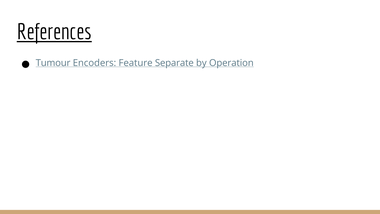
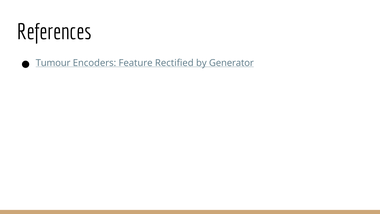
References underline: present -> none
Separate: Separate -> Rectified
Operation: Operation -> Generator
